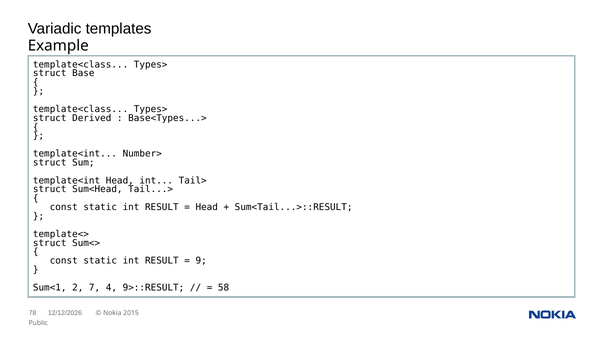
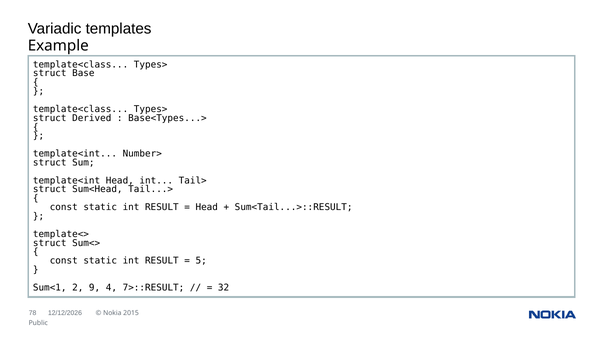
9: 9 -> 5
7: 7 -> 9
9>::RESULT: 9>::RESULT -> 7>::RESULT
58: 58 -> 32
